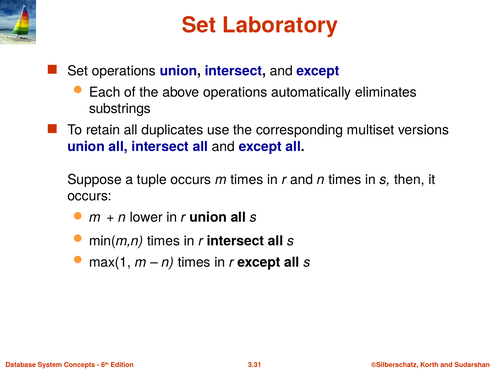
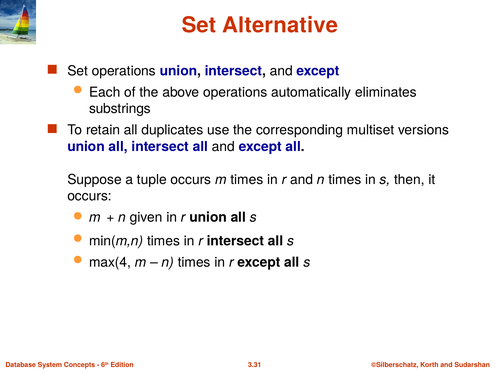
Laboratory: Laboratory -> Alternative
lower: lower -> given
max(1: max(1 -> max(4
